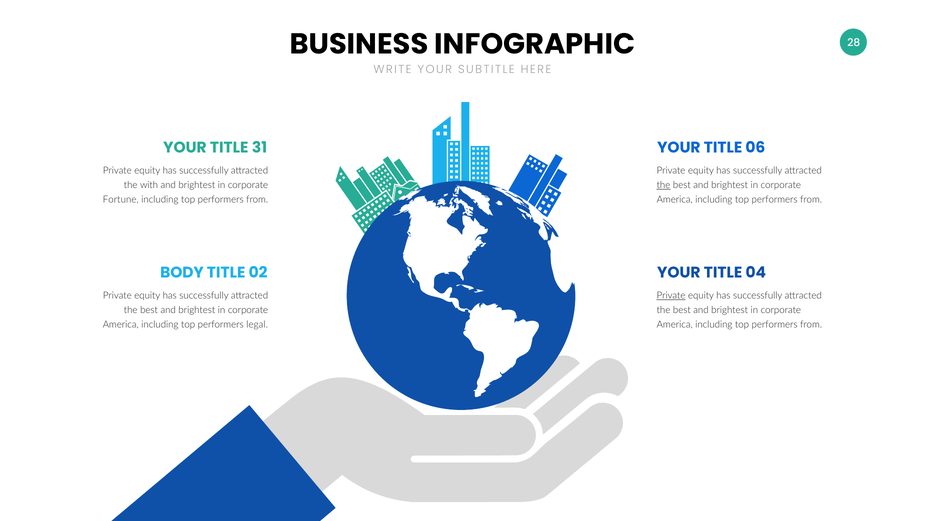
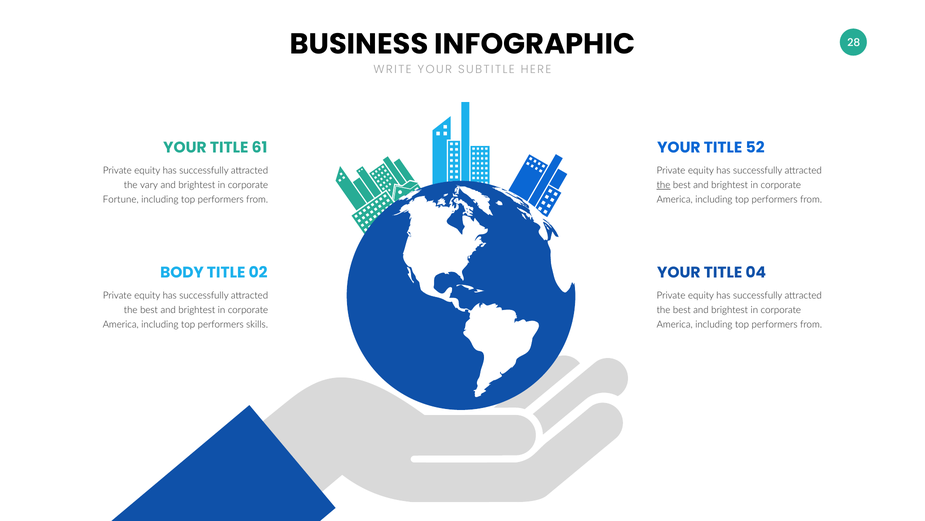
31: 31 -> 61
06: 06 -> 52
with: with -> vary
Private at (671, 295) underline: present -> none
legal: legal -> skills
